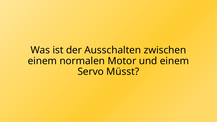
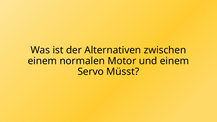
Ausschalten: Ausschalten -> Alternativen
